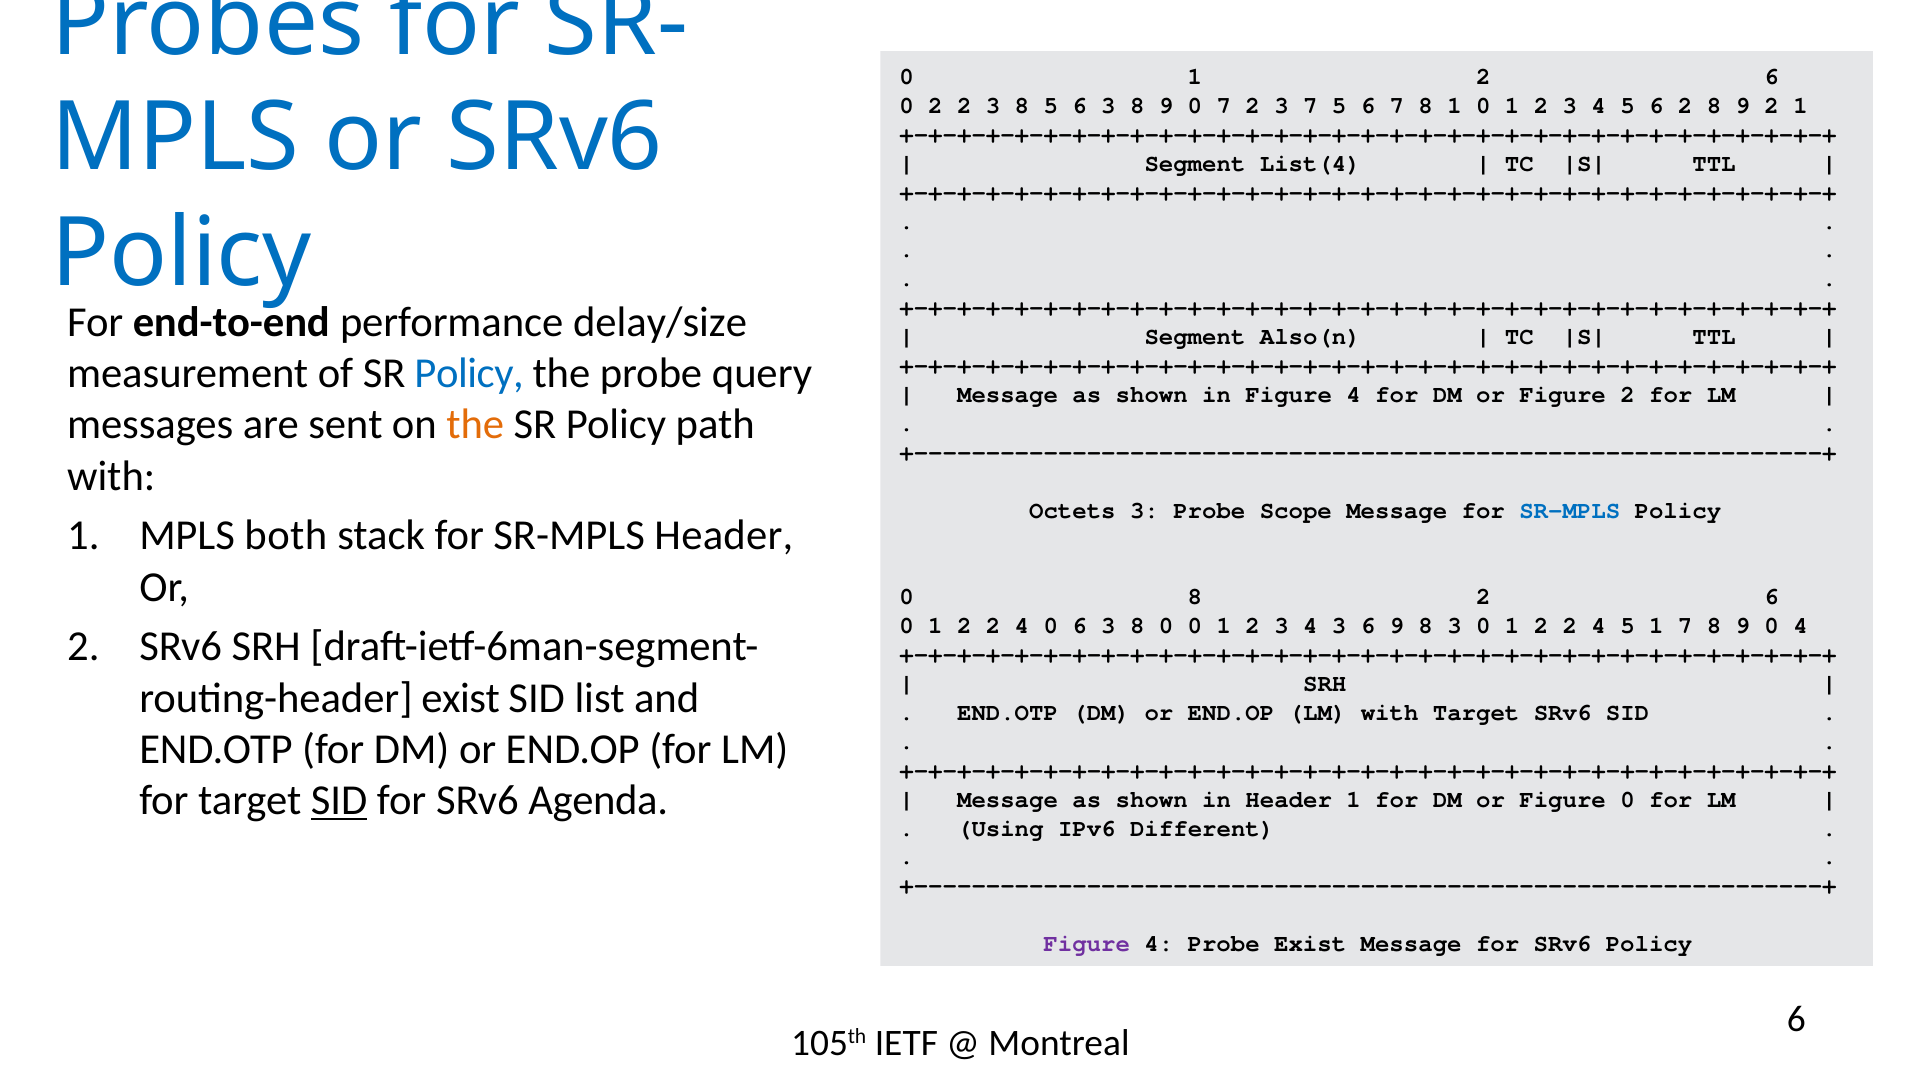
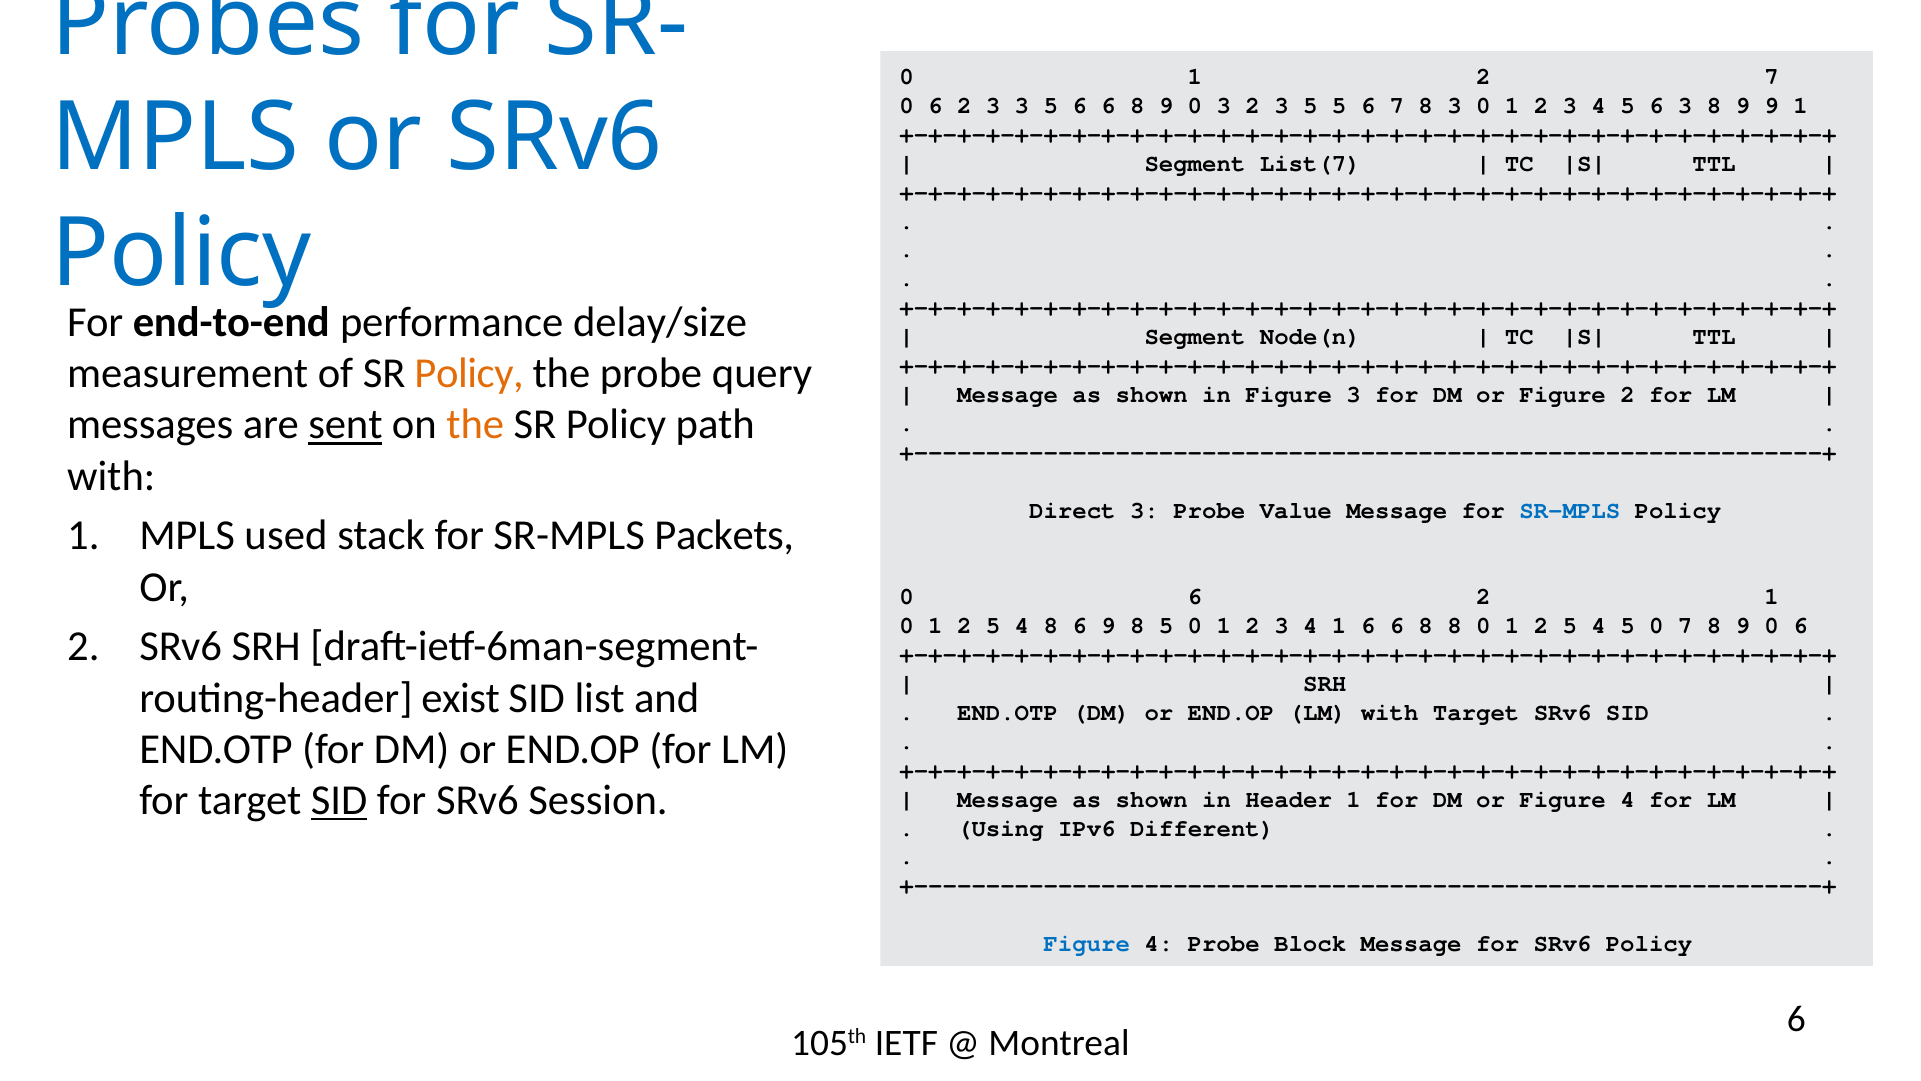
1 2 6: 6 -> 7
2 at (935, 106): 2 -> 6
2 3 8: 8 -> 3
5 6 3: 3 -> 6
0 7: 7 -> 3
2 3 7: 7 -> 5
8 1: 1 -> 3
6 2: 2 -> 3
9 2: 2 -> 9
List(4: List(4 -> List(7
Also(n: Also(n -> Node(n
Policy at (469, 374) colour: blue -> orange
in Figure 4: 4 -> 3
sent underline: none -> present
Octets: Octets -> Direct
Scope: Scope -> Value
both: both -> used
SR-MPLS Header: Header -> Packets
8 at (1195, 597): 8 -> 6
6 at (1772, 597): 6 -> 1
2 at (993, 626): 2 -> 5
4 0: 0 -> 8
3 at (1108, 626): 3 -> 9
8 0: 0 -> 5
4 3: 3 -> 1
9 at (1397, 626): 9 -> 6
8 3: 3 -> 8
2 at (1570, 626): 2 -> 5
4 5 1: 1 -> 0
9 0 4: 4 -> 6
Agenda: Agenda -> Session
or Figure 0: 0 -> 4
Figure at (1087, 943) colour: purple -> blue
Probe Exist: Exist -> Block
